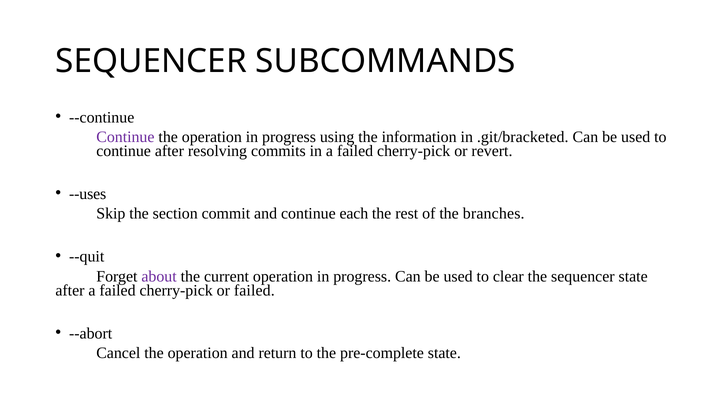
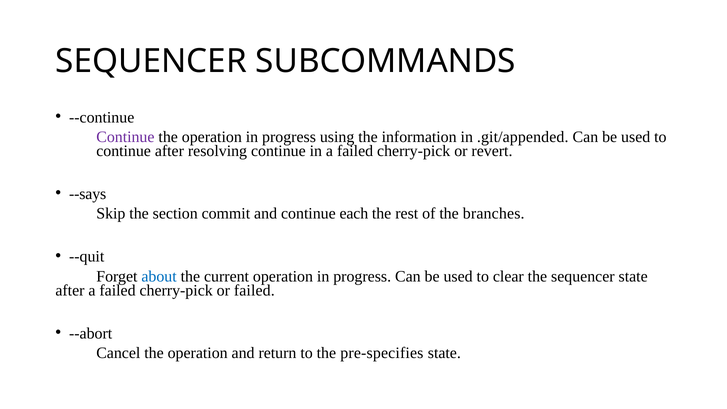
.git/bracketed: .git/bracketed -> .git/appended
resolving commits: commits -> continue
--uses: --uses -> --says
about colour: purple -> blue
pre-complete: pre-complete -> pre-specifies
